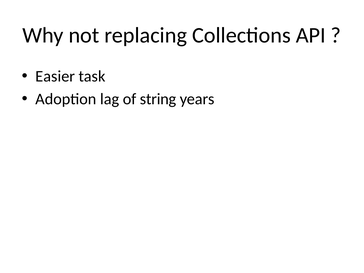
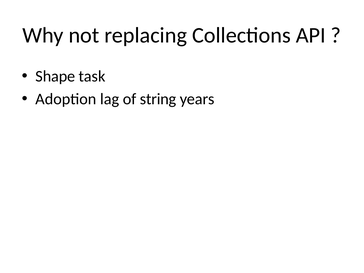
Easier: Easier -> Shape
